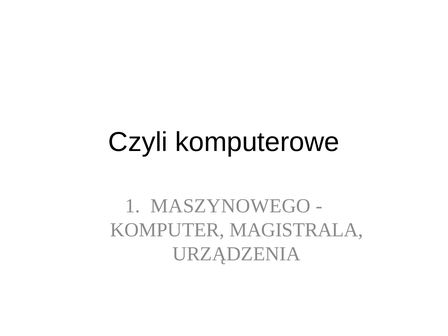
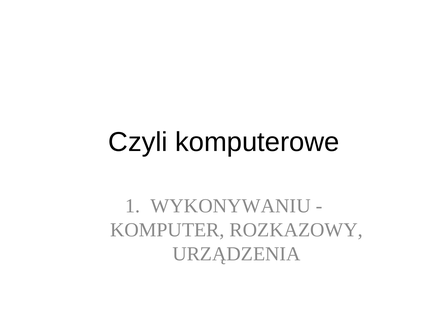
MASZYNOWEGO: MASZYNOWEGO -> WYKONYWANIU
MAGISTRALA: MAGISTRALA -> ROZKAZOWY
